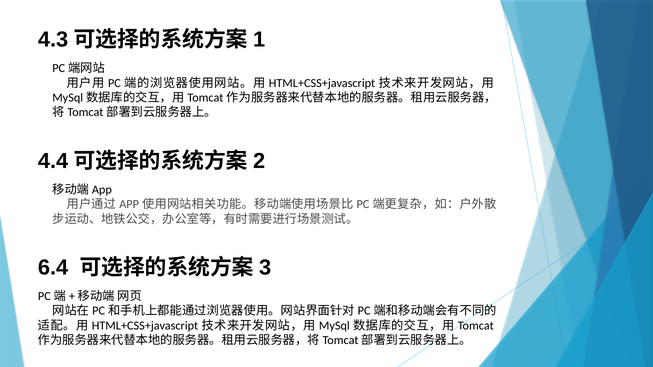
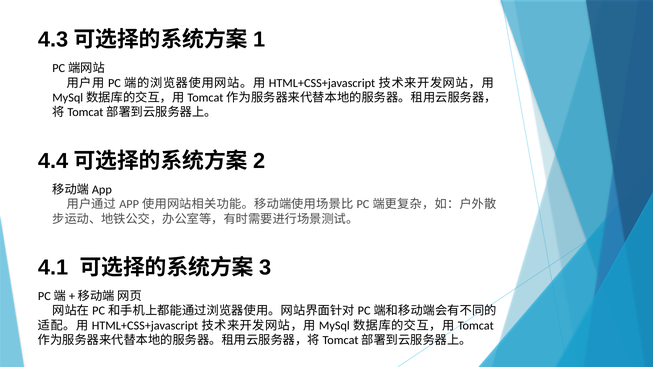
6.4: 6.4 -> 4.1
